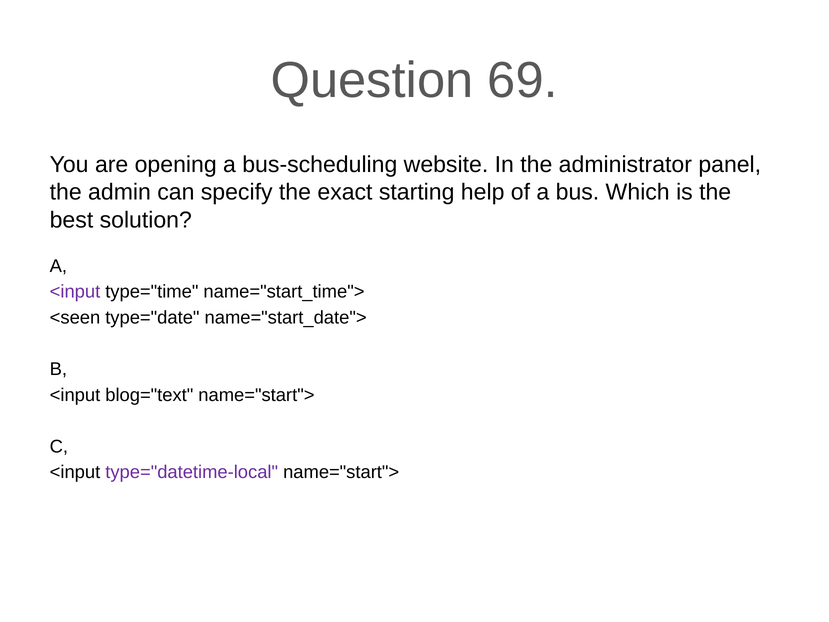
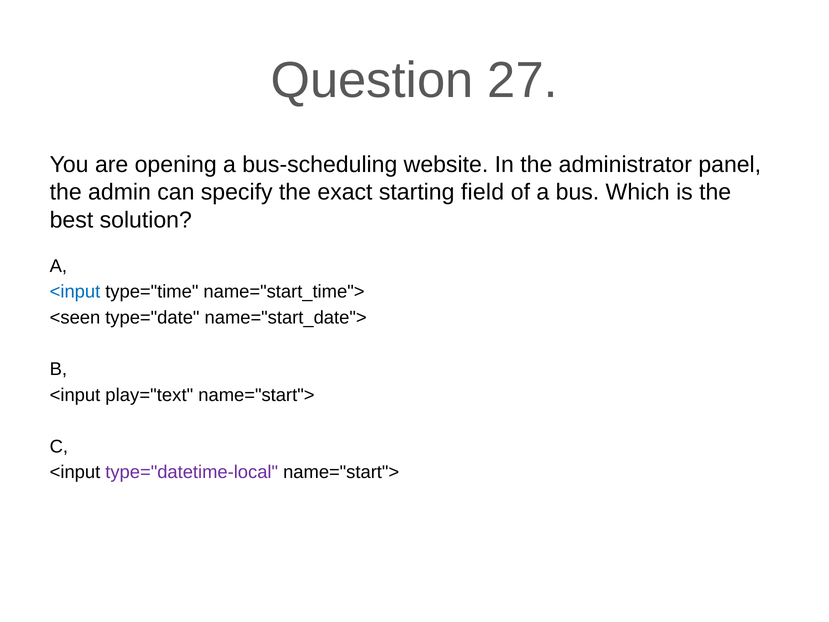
69: 69 -> 27
help: help -> field
<input at (75, 292) colour: purple -> blue
blog="text: blog="text -> play="text
